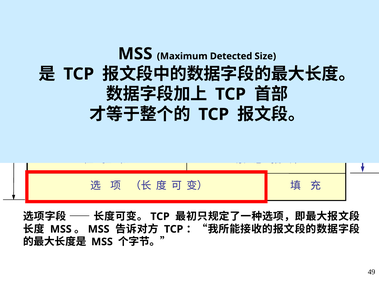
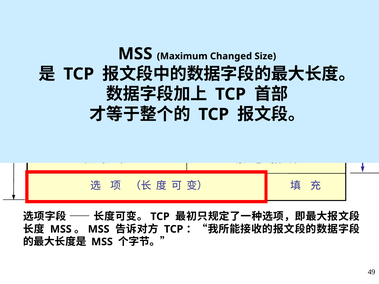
Detected: Detected -> Changed
